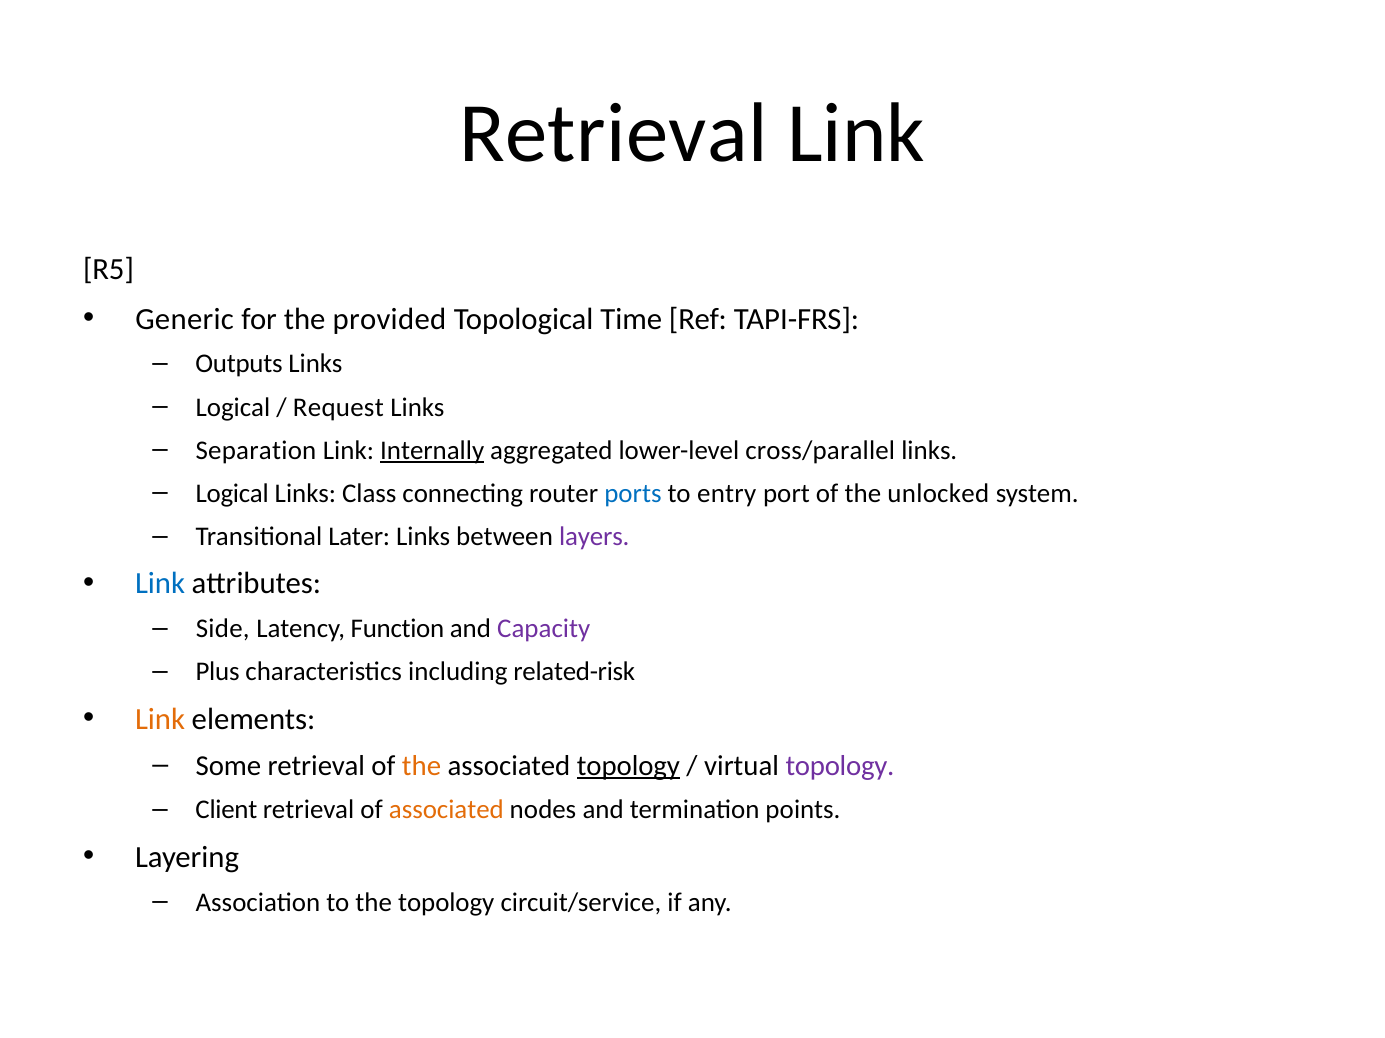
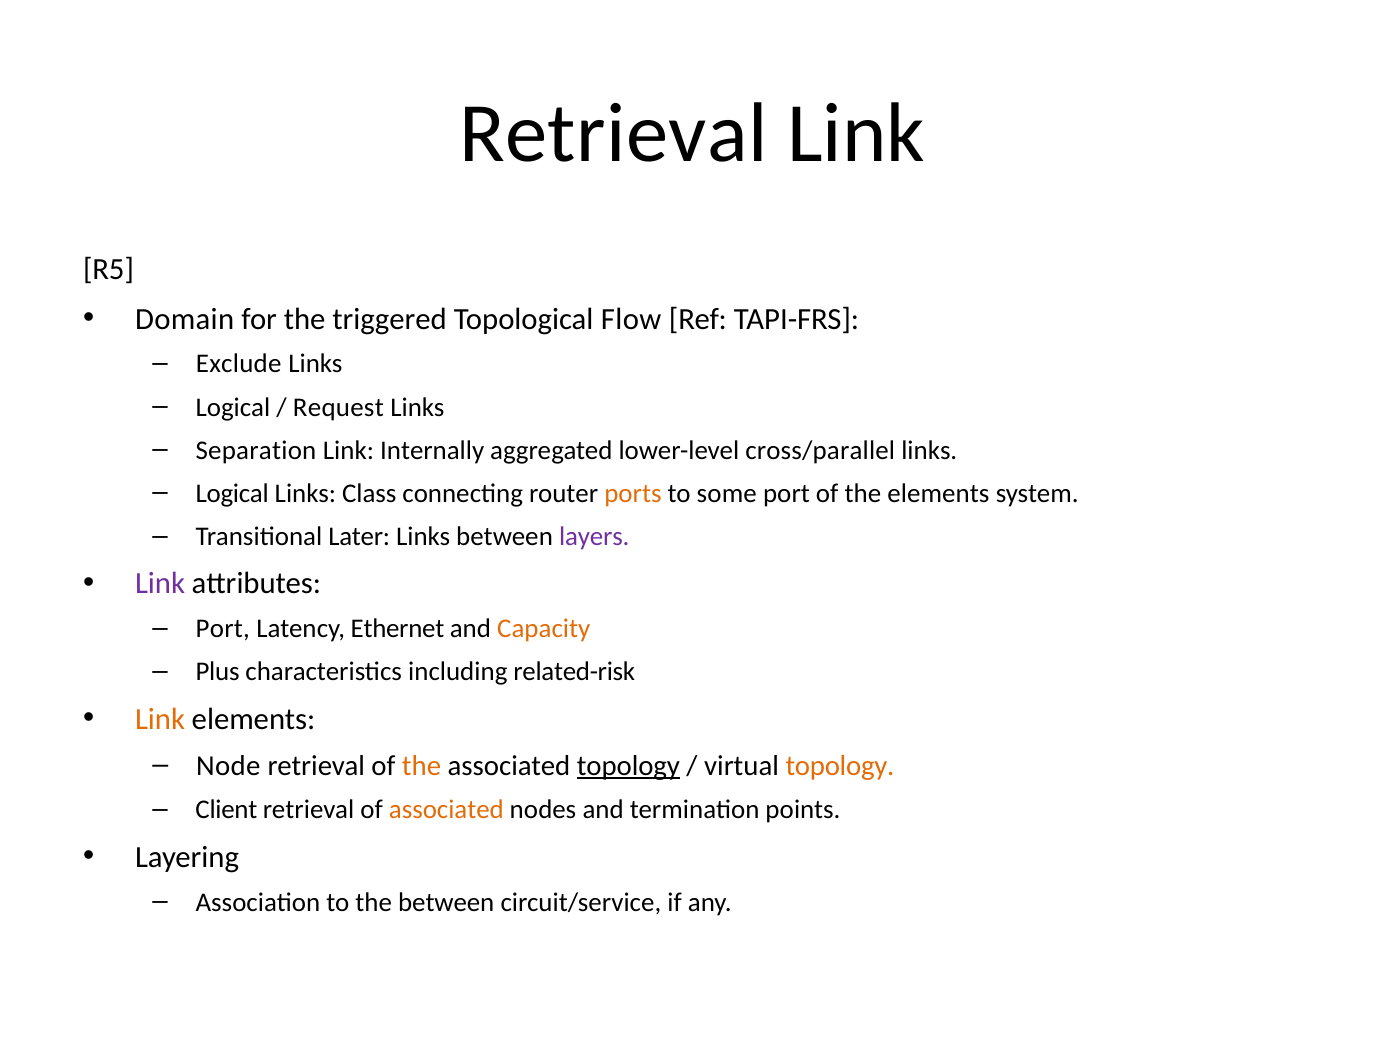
Generic: Generic -> Domain
provided: provided -> triggered
Time: Time -> Flow
Outputs: Outputs -> Exclude
Internally underline: present -> none
ports colour: blue -> orange
entry: entry -> some
the unlocked: unlocked -> elements
Link at (160, 584) colour: blue -> purple
Side at (223, 629): Side -> Port
Function: Function -> Ethernet
Capacity colour: purple -> orange
Some: Some -> Node
topology at (840, 766) colour: purple -> orange
the topology: topology -> between
